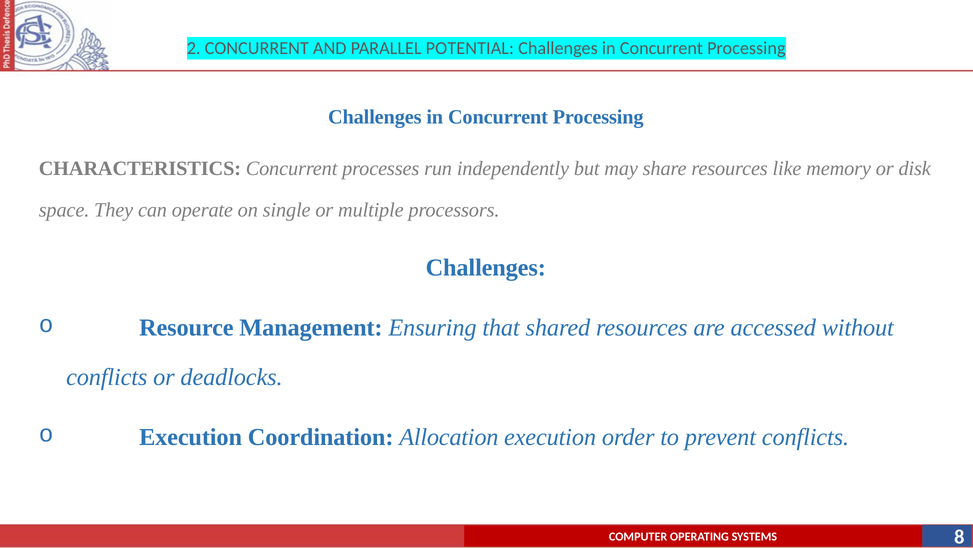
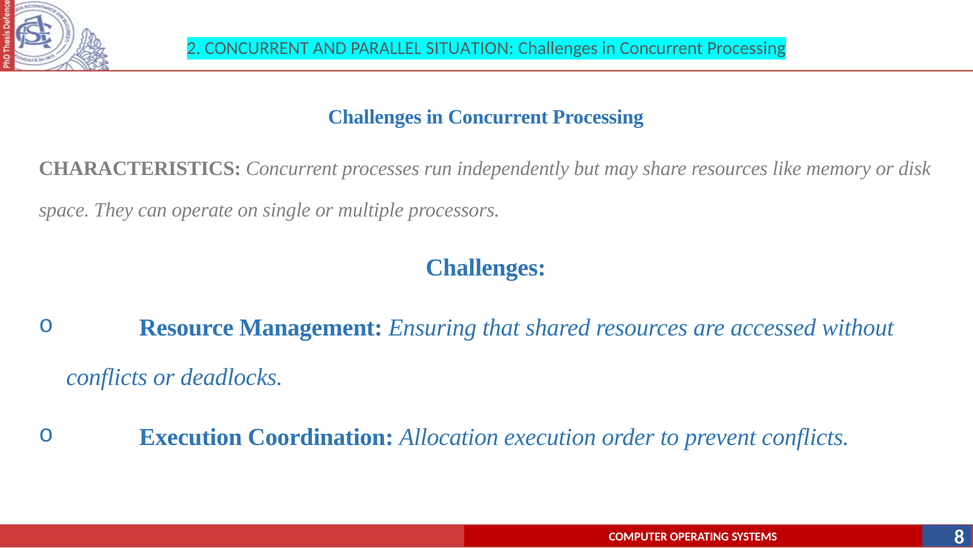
POTENTIAL: POTENTIAL -> SITUATION
